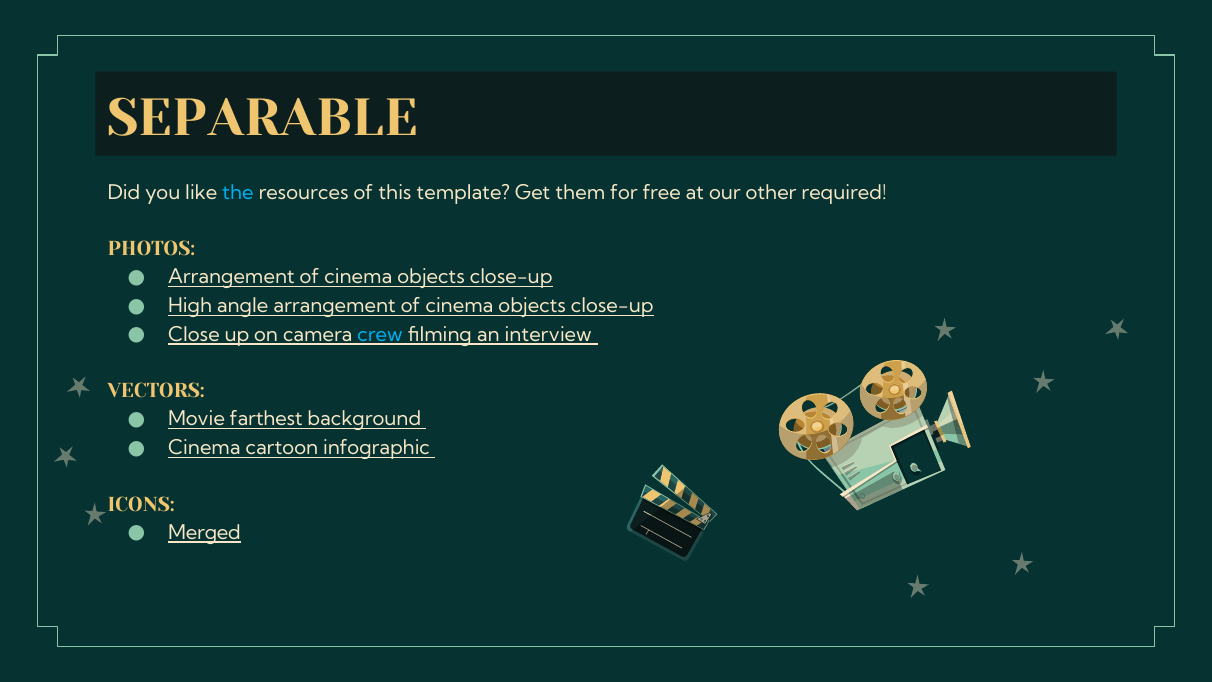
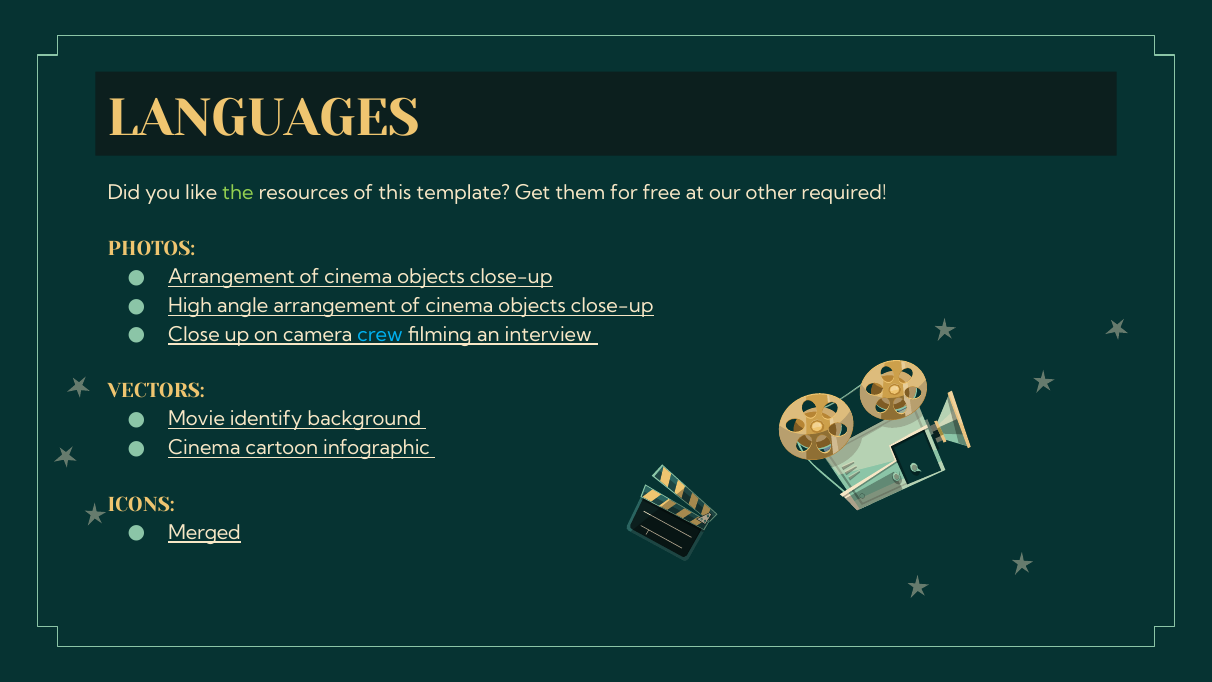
SEPARABLE: SEPARABLE -> LANGUAGES
the colour: light blue -> light green
farthest: farthest -> identify
